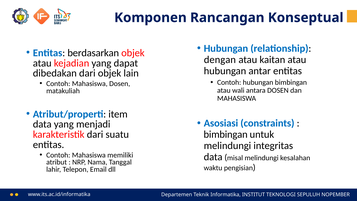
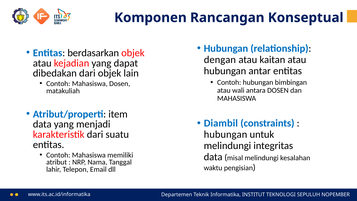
Asosiasi: Asosiasi -> Diambil
bimbingan at (226, 134): bimbingan -> hubungan
